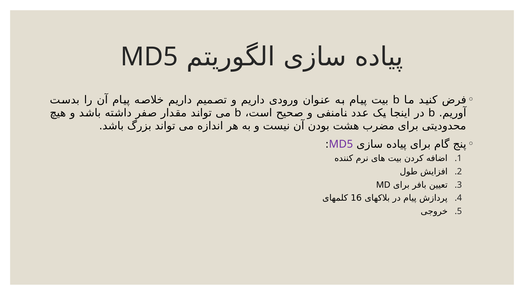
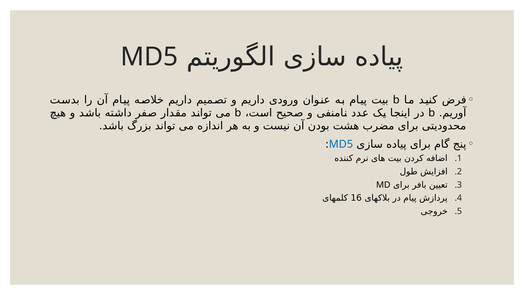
MD5 at (341, 144) colour: purple -> blue
